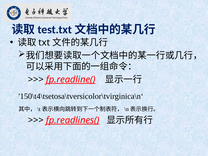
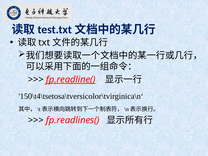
fp.readlines( underline: present -> none
